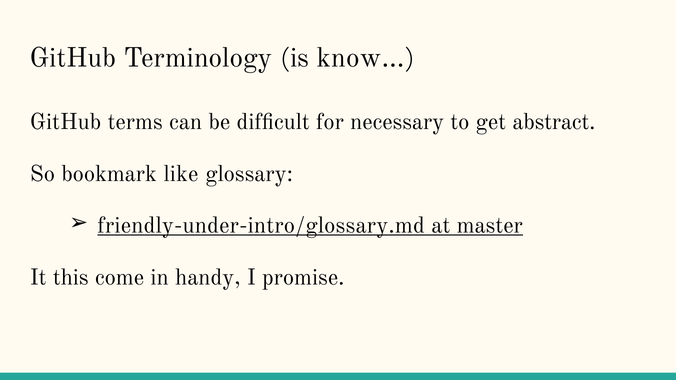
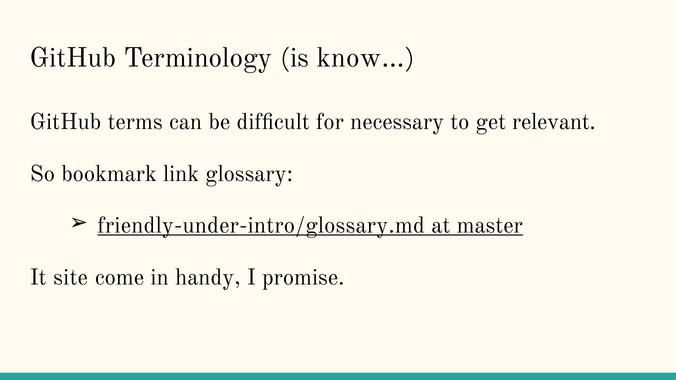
abstract: abstract -> relevant
like: like -> link
this: this -> site
